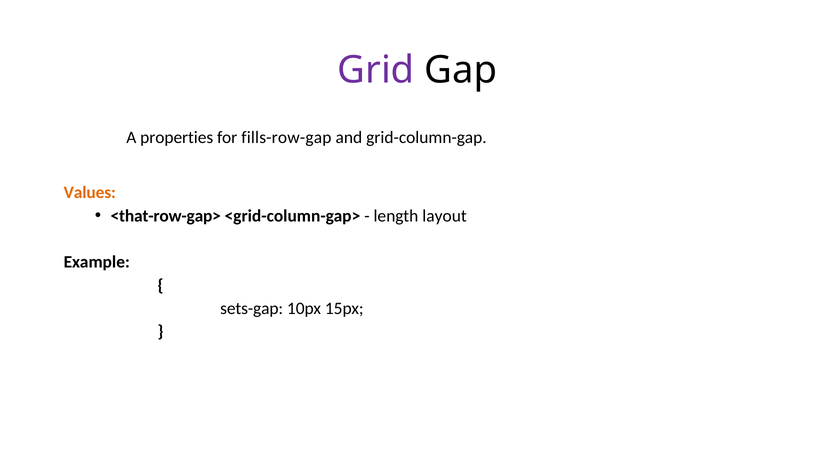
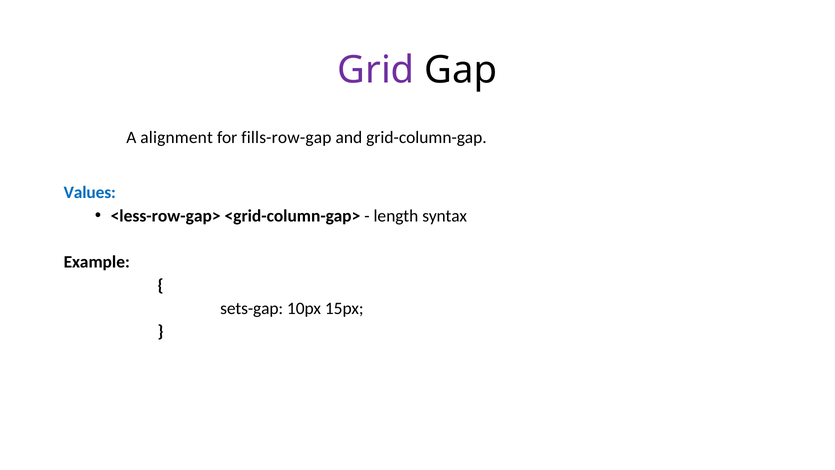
properties: properties -> alignment
Values colour: orange -> blue
<that-row-gap>: <that-row-gap> -> <less-row-gap>
layout: layout -> syntax
